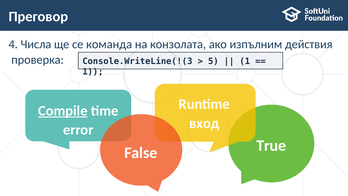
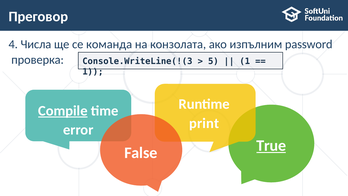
действия: действия -> password
вход: вход -> print
True underline: none -> present
